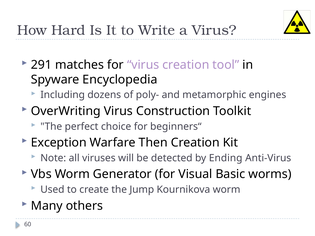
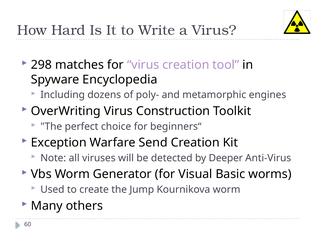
291: 291 -> 298
Then: Then -> Send
Ending: Ending -> Deeper
